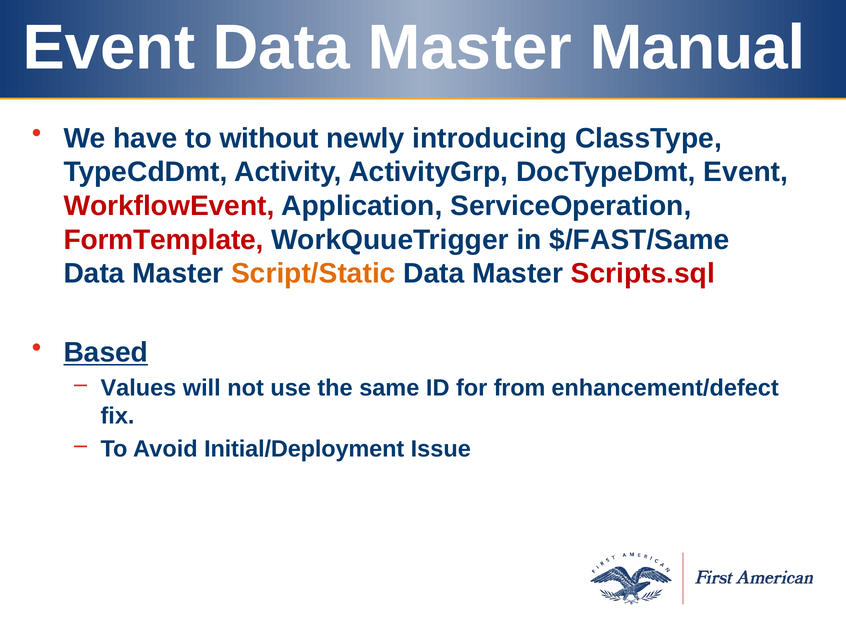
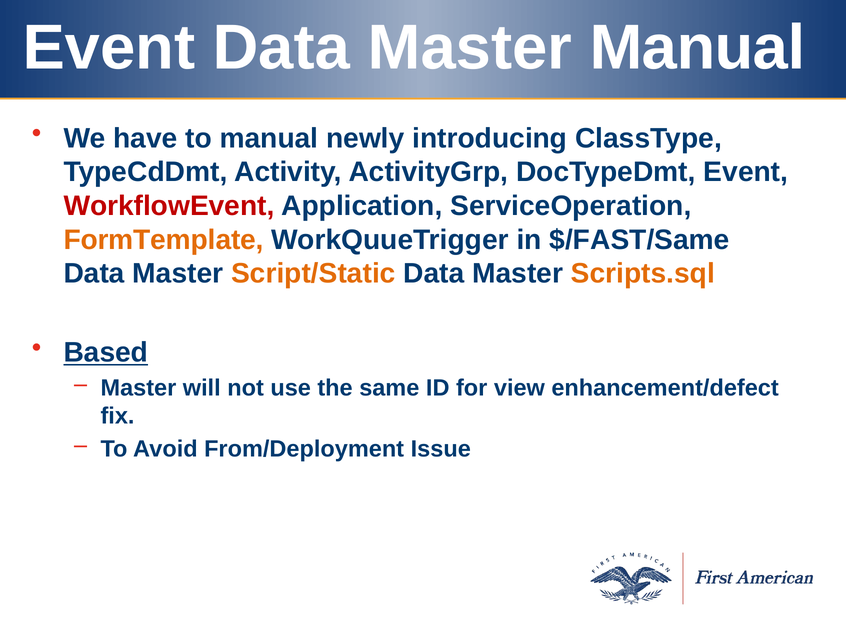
to without: without -> manual
FormTemplate colour: red -> orange
Scripts.sql colour: red -> orange
Values at (138, 388): Values -> Master
from: from -> view
Initial/Deployment: Initial/Deployment -> From/Deployment
